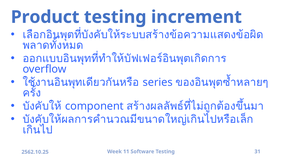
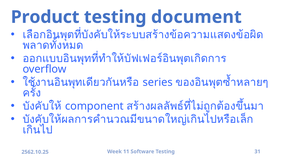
increment: increment -> document
